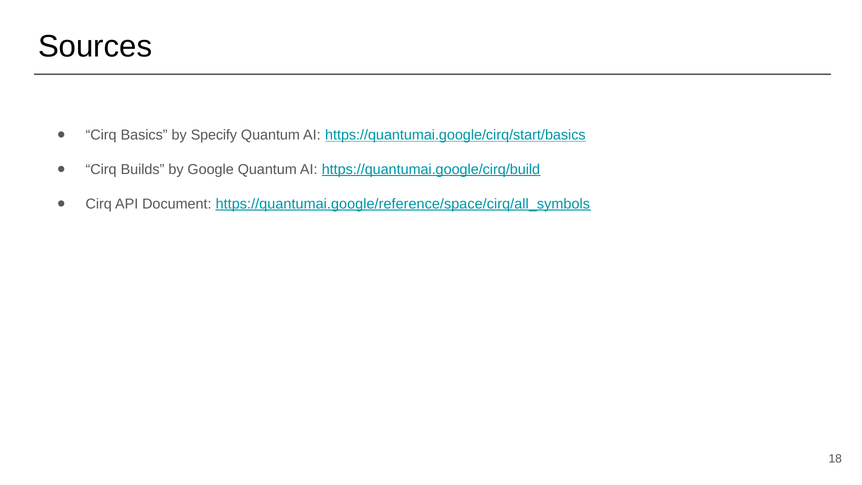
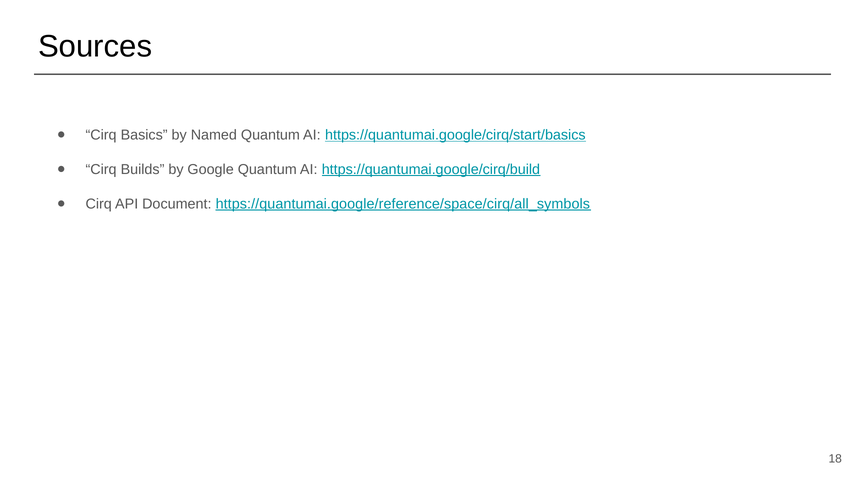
Specify: Specify -> Named
